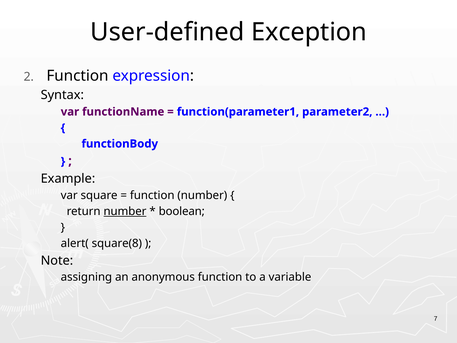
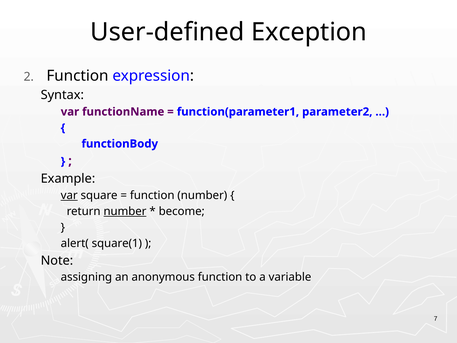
var at (69, 195) underline: none -> present
boolean: boolean -> become
square(8: square(8 -> square(1
